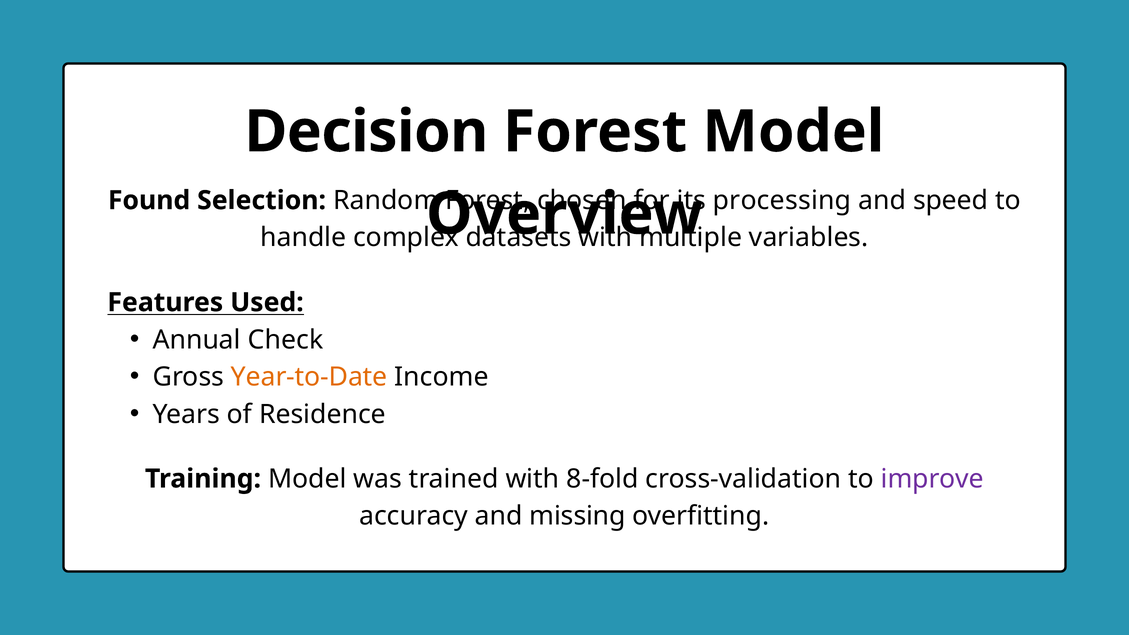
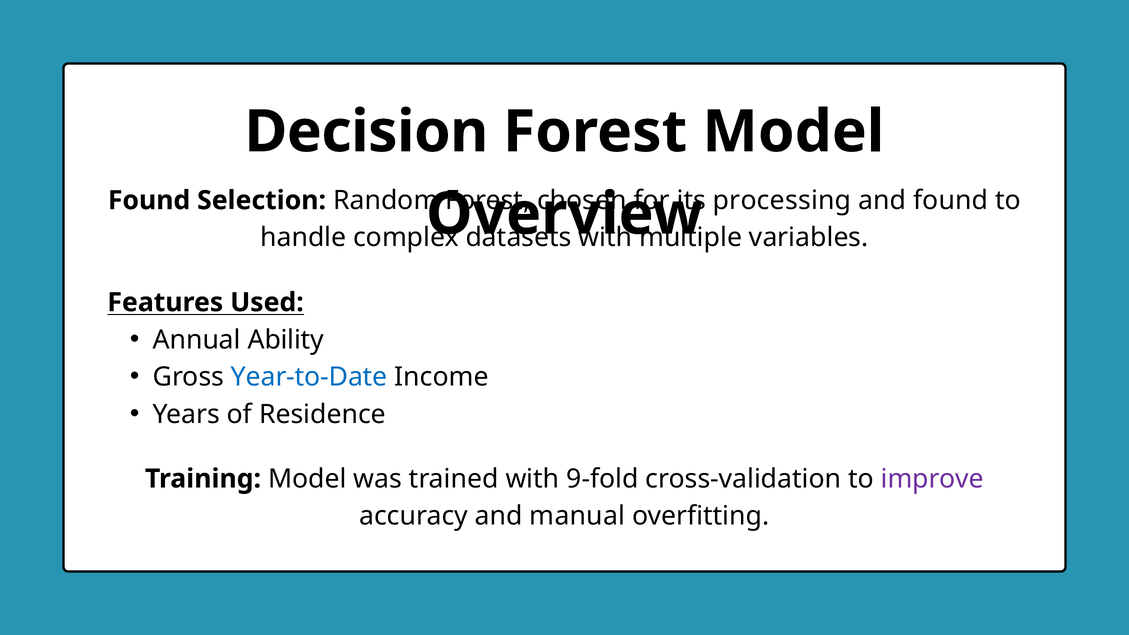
and speed: speed -> found
Check: Check -> Ability
Year-to-Date colour: orange -> blue
8-fold: 8-fold -> 9-fold
missing: missing -> manual
